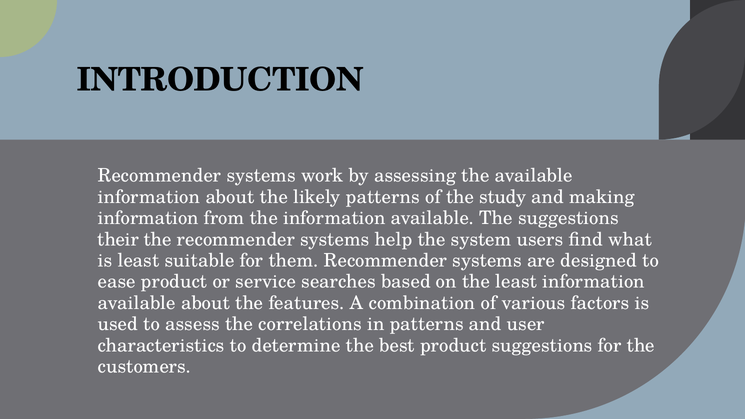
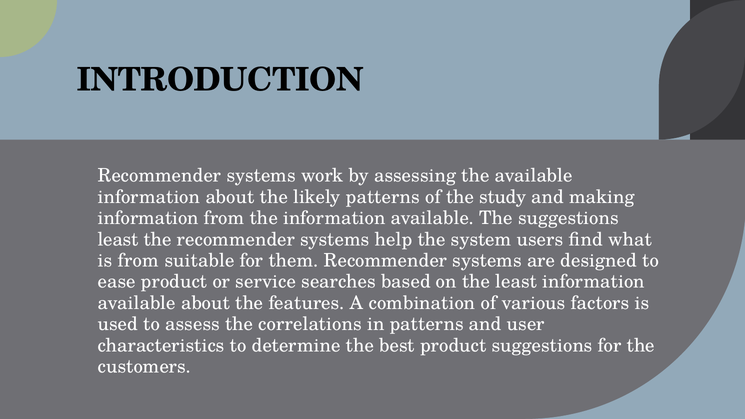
their at (118, 239): their -> least
is least: least -> from
